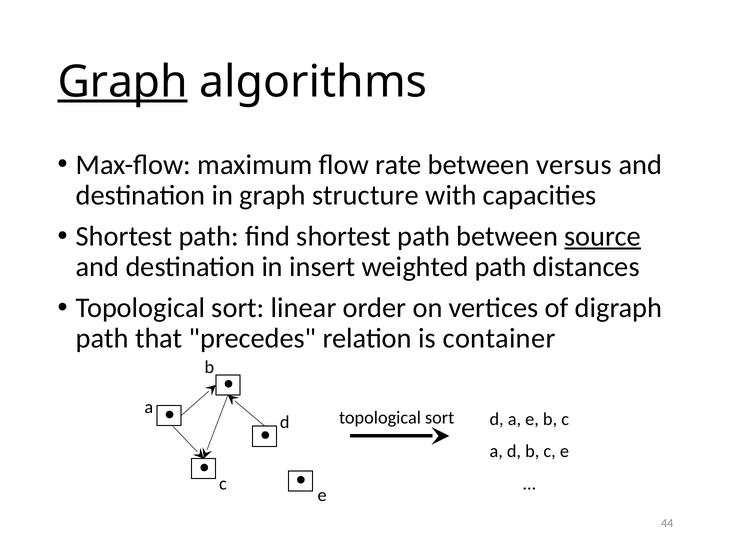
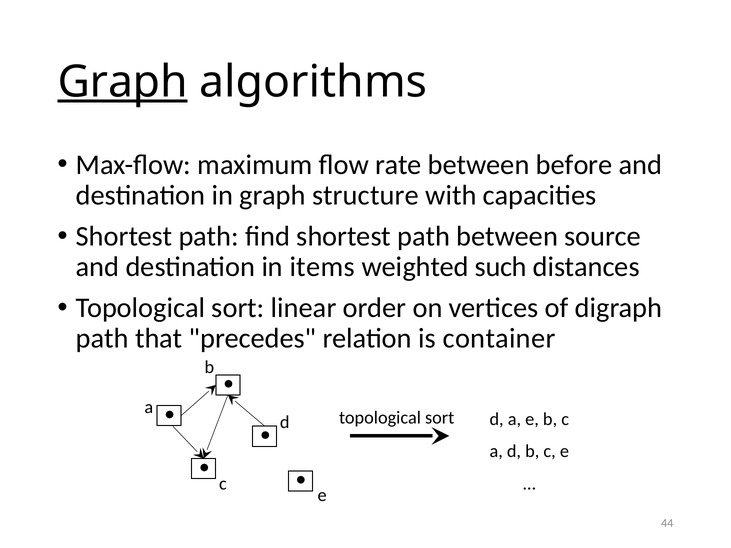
versus: versus -> before
source underline: present -> none
insert: insert -> items
weighted path: path -> such
